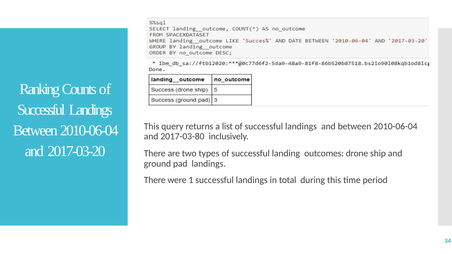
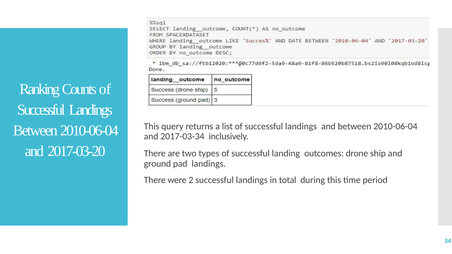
2017-03-80: 2017-03-80 -> 2017-03-34
1: 1 -> 2
